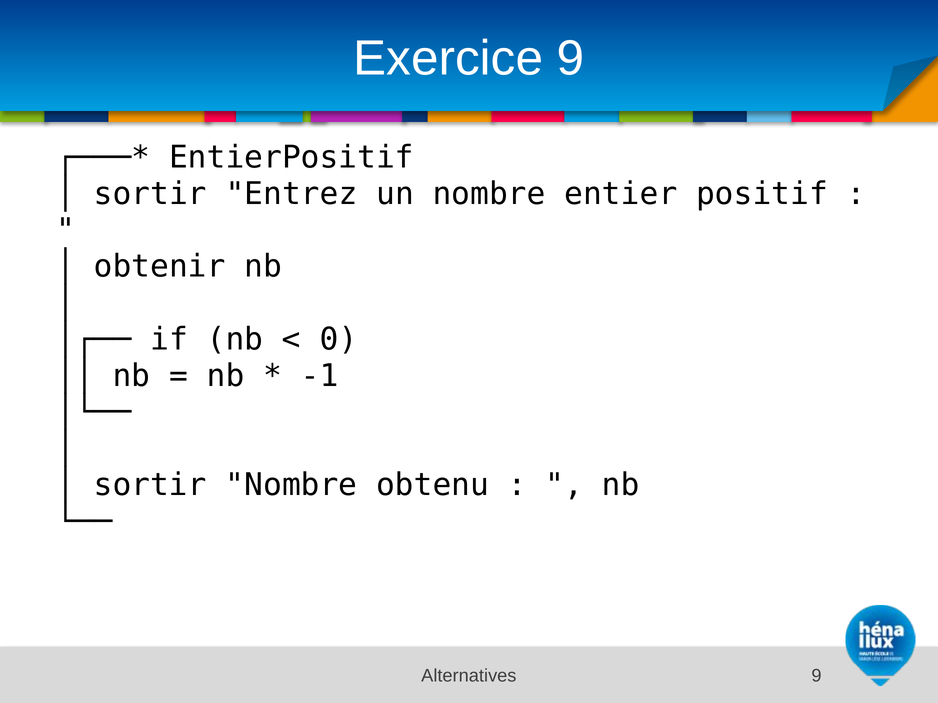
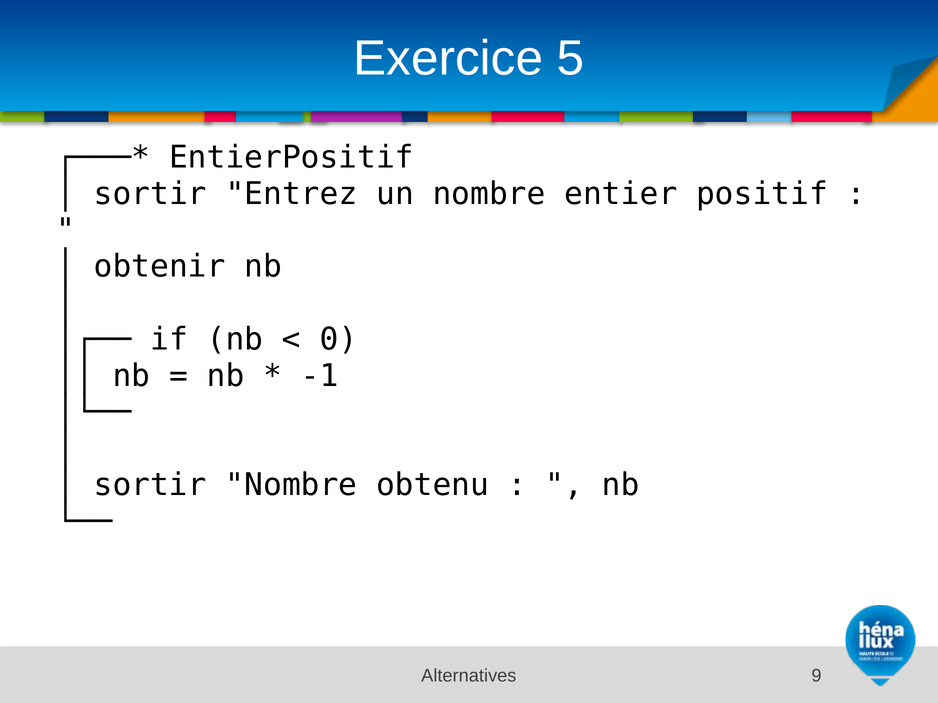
Exercice 9: 9 -> 5
